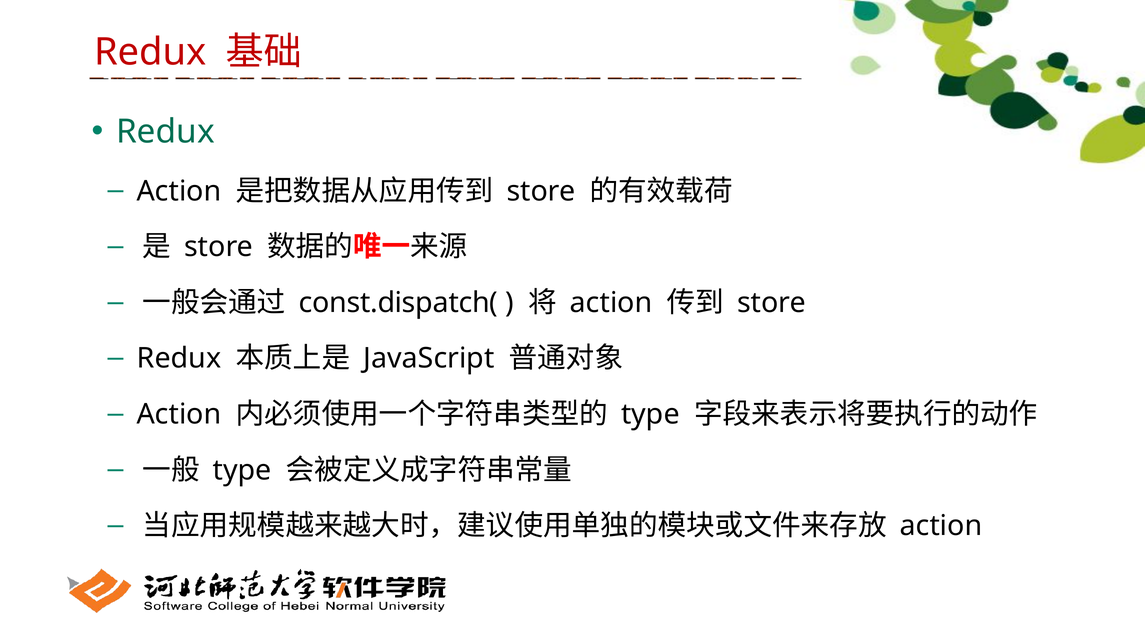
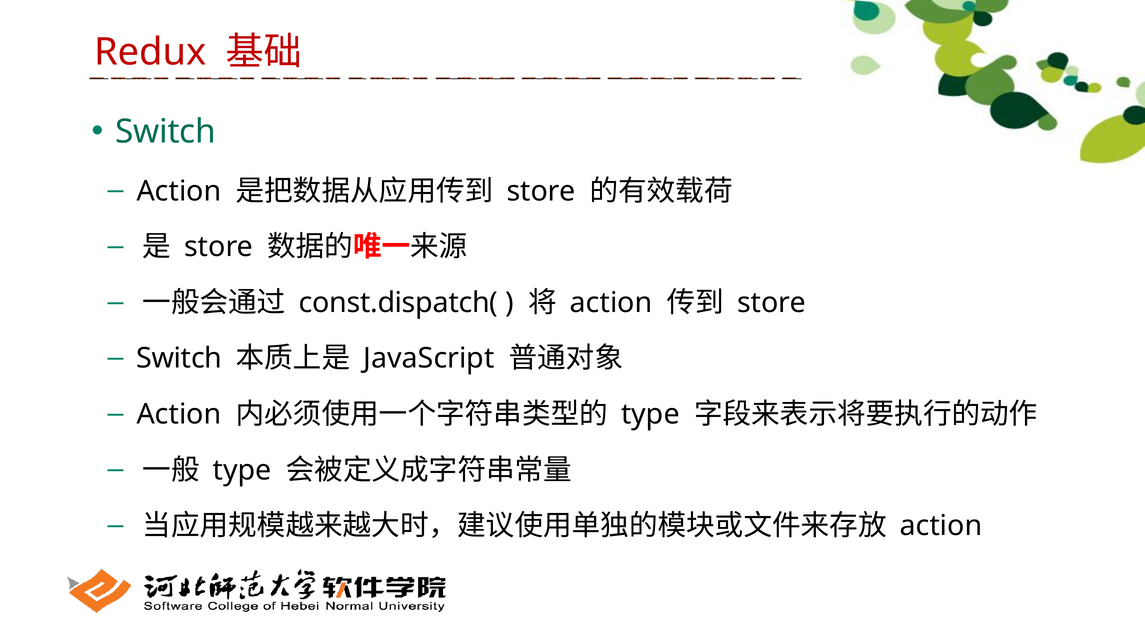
Redux at (165, 132): Redux -> Switch
Redux at (179, 359): Redux -> Switch
